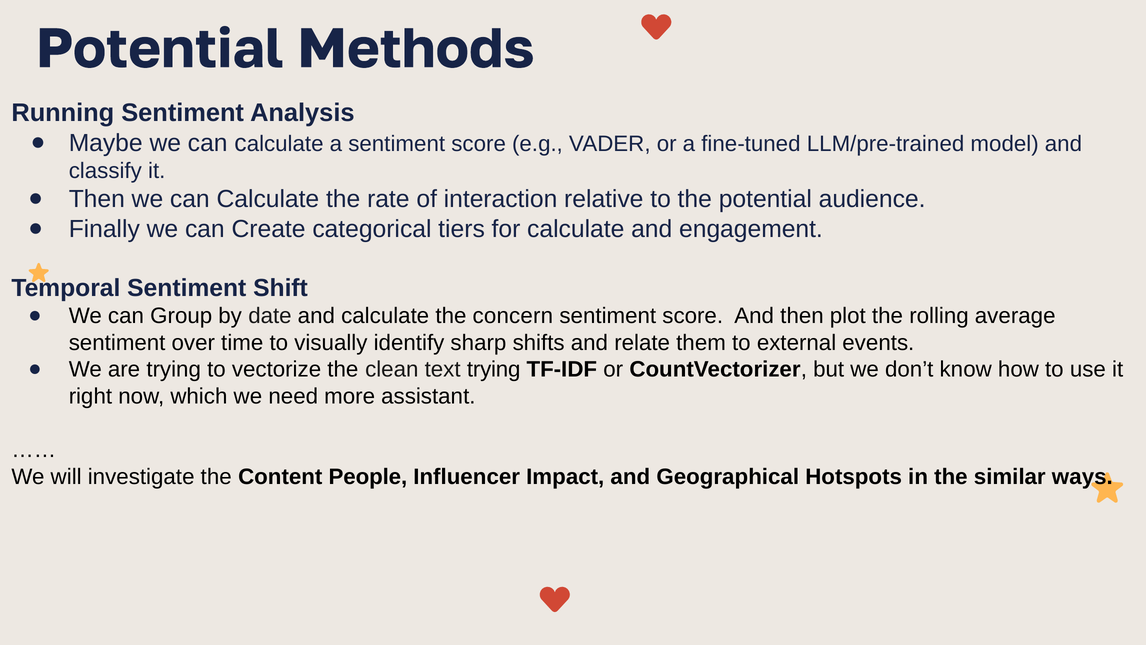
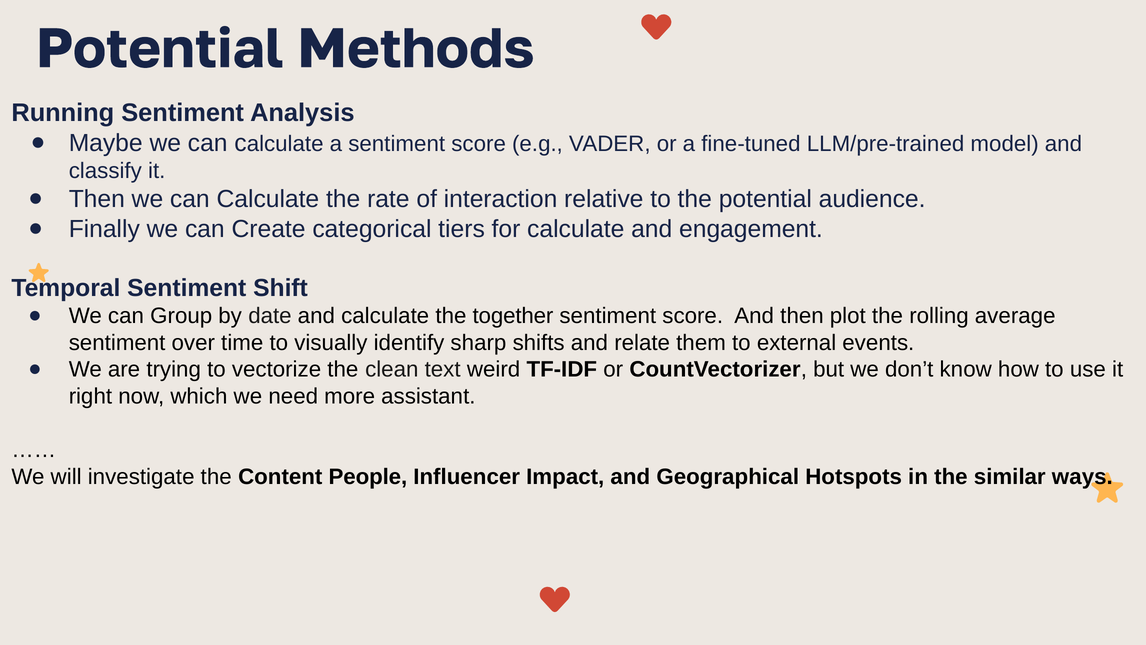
concern: concern -> together
text trying: trying -> weird
